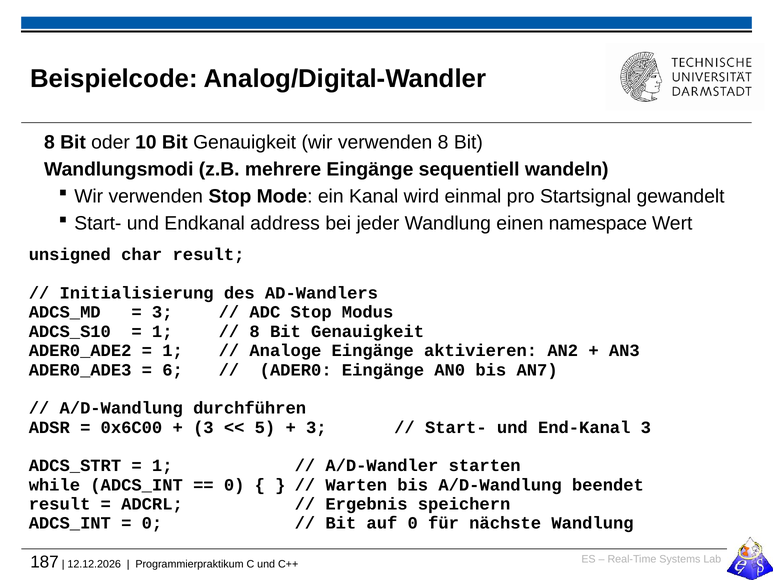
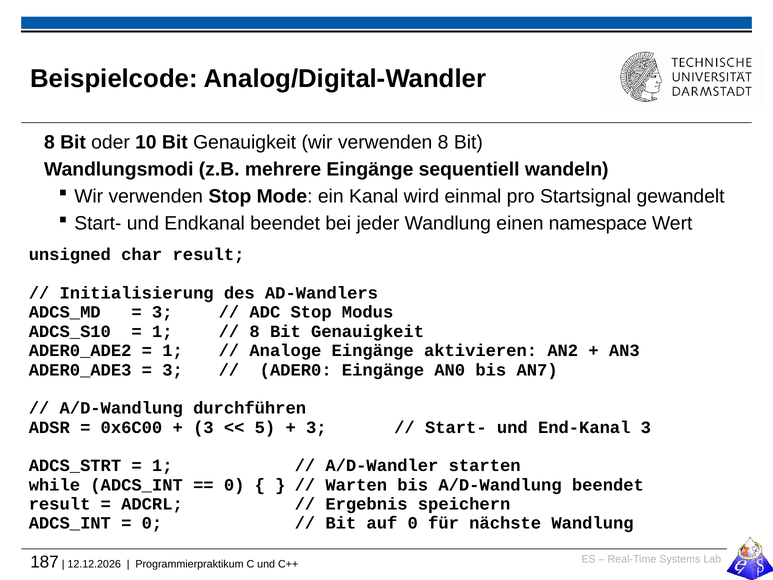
Endkanal address: address -> beendet
6 at (173, 370): 6 -> 3
